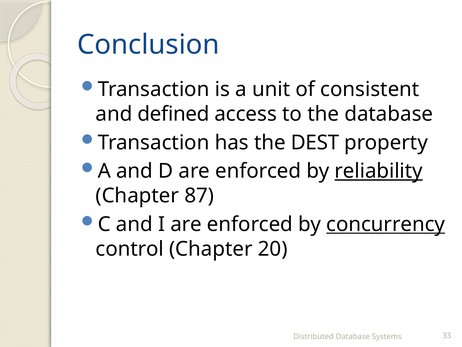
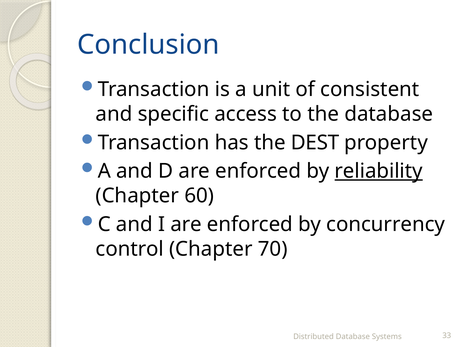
defined: defined -> specific
87: 87 -> 60
concurrency underline: present -> none
20: 20 -> 70
